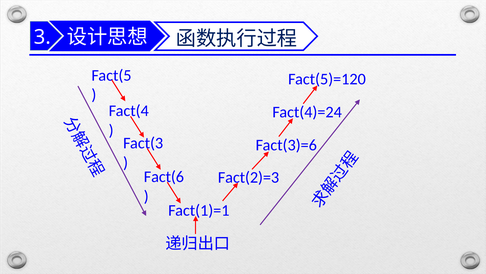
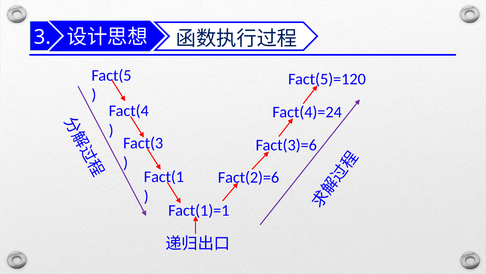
Fact(6: Fact(6 -> Fact(1
Fact(2)=3: Fact(2)=3 -> Fact(2)=6
